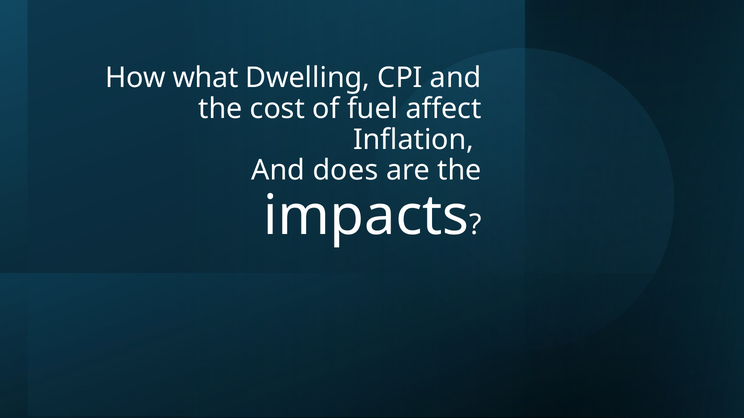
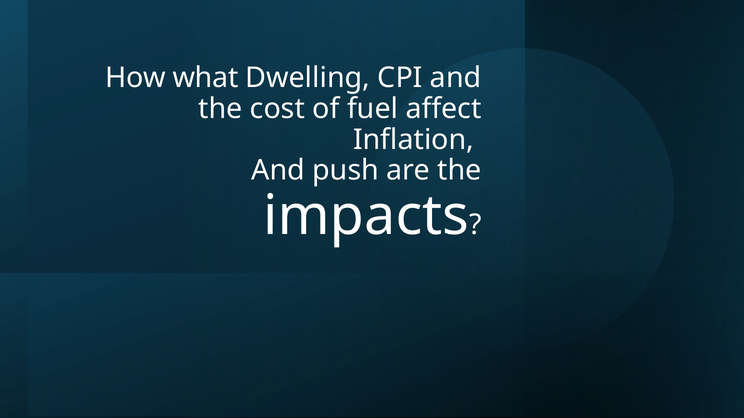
does: does -> push
